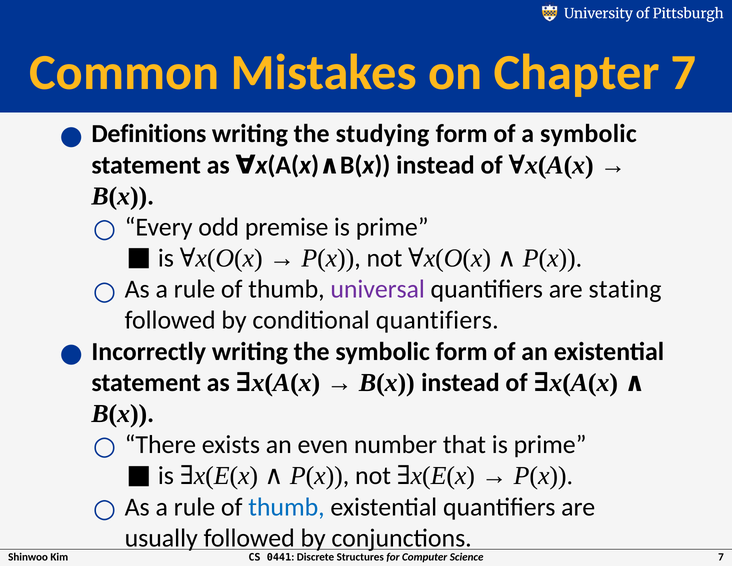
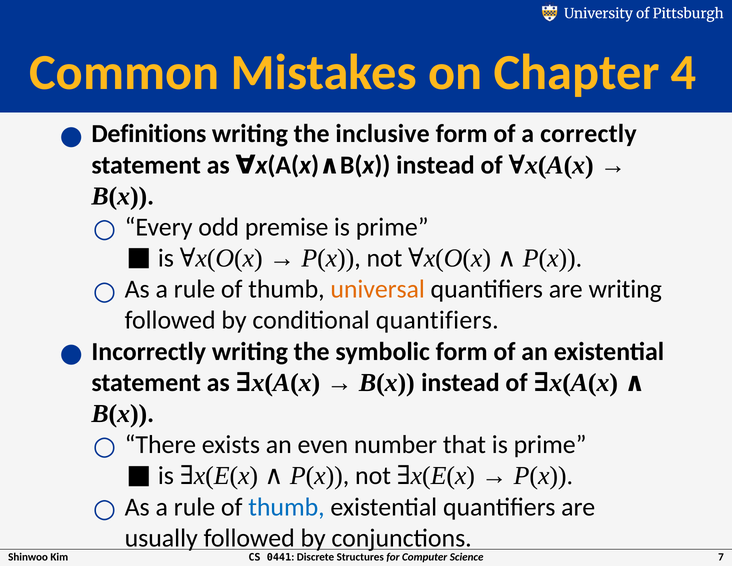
Chapter 7: 7 -> 4
studying: studying -> inclusive
a symbolic: symbolic -> correctly
universal colour: purple -> orange
are stating: stating -> writing
